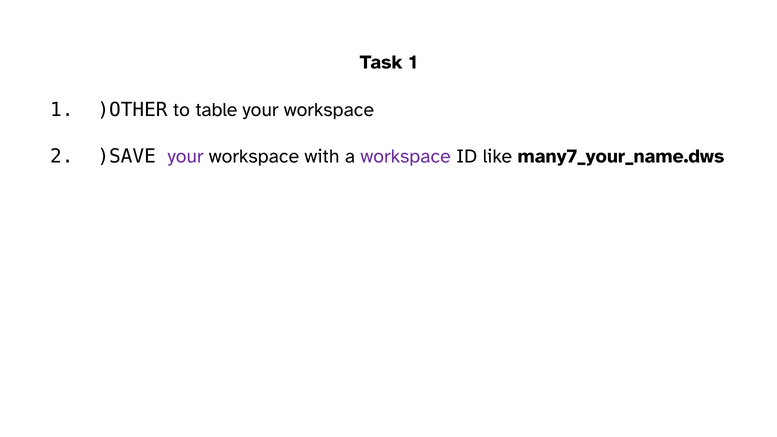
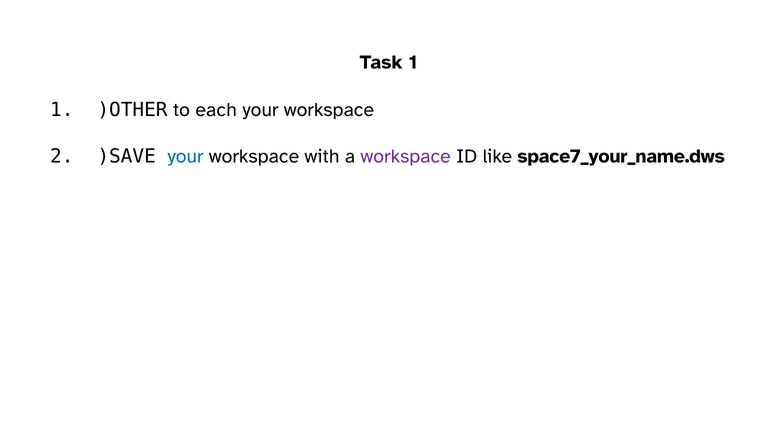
table: table -> each
your at (186, 156) colour: purple -> blue
many7_your_name.dws: many7_your_name.dws -> space7_your_name.dws
